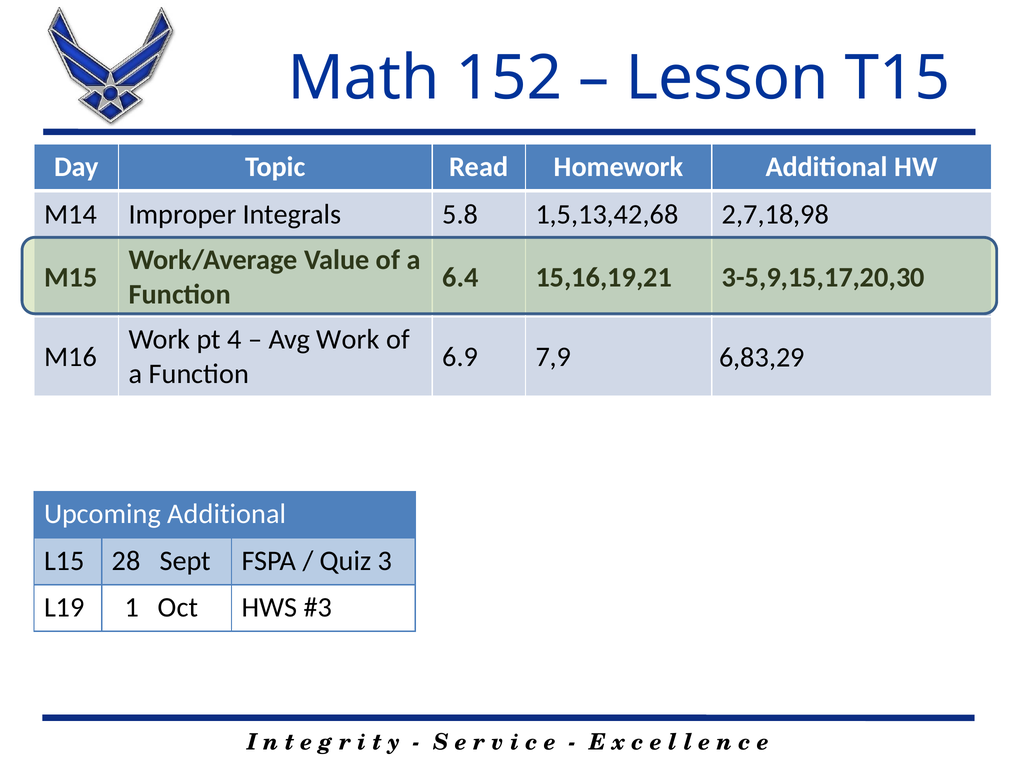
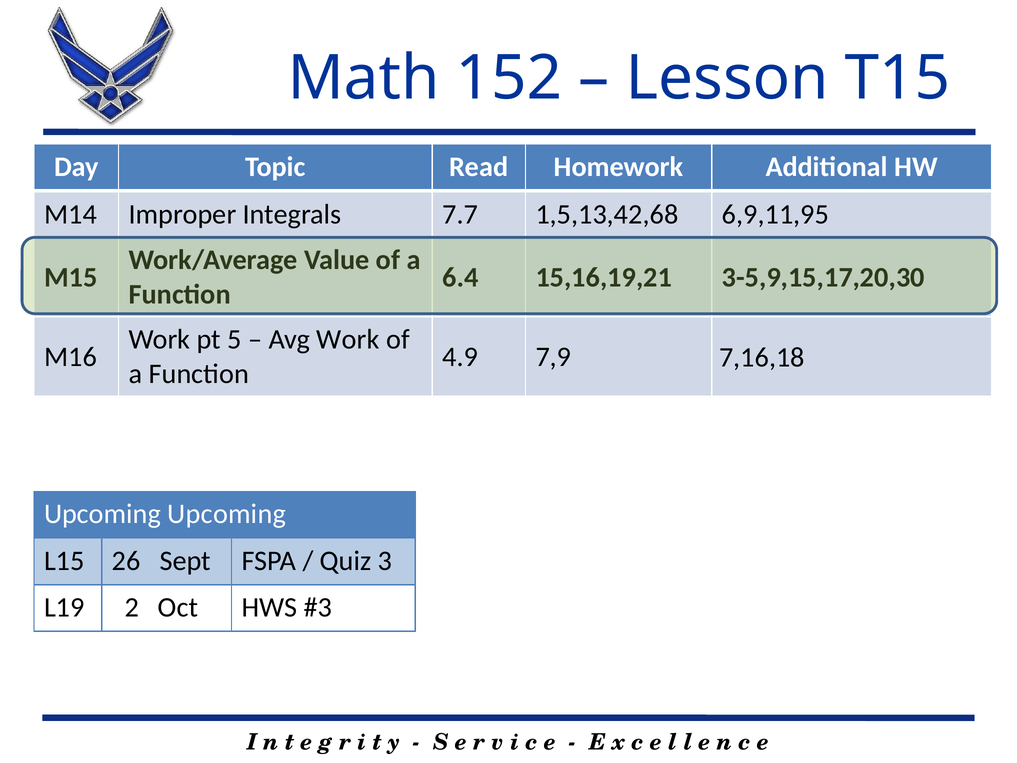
5.8: 5.8 -> 7.7
2,7,18,98: 2,7,18,98 -> 6,9,11,95
4: 4 -> 5
6.9: 6.9 -> 4.9
6,83,29: 6,83,29 -> 7,16,18
Upcoming Additional: Additional -> Upcoming
28: 28 -> 26
1: 1 -> 2
